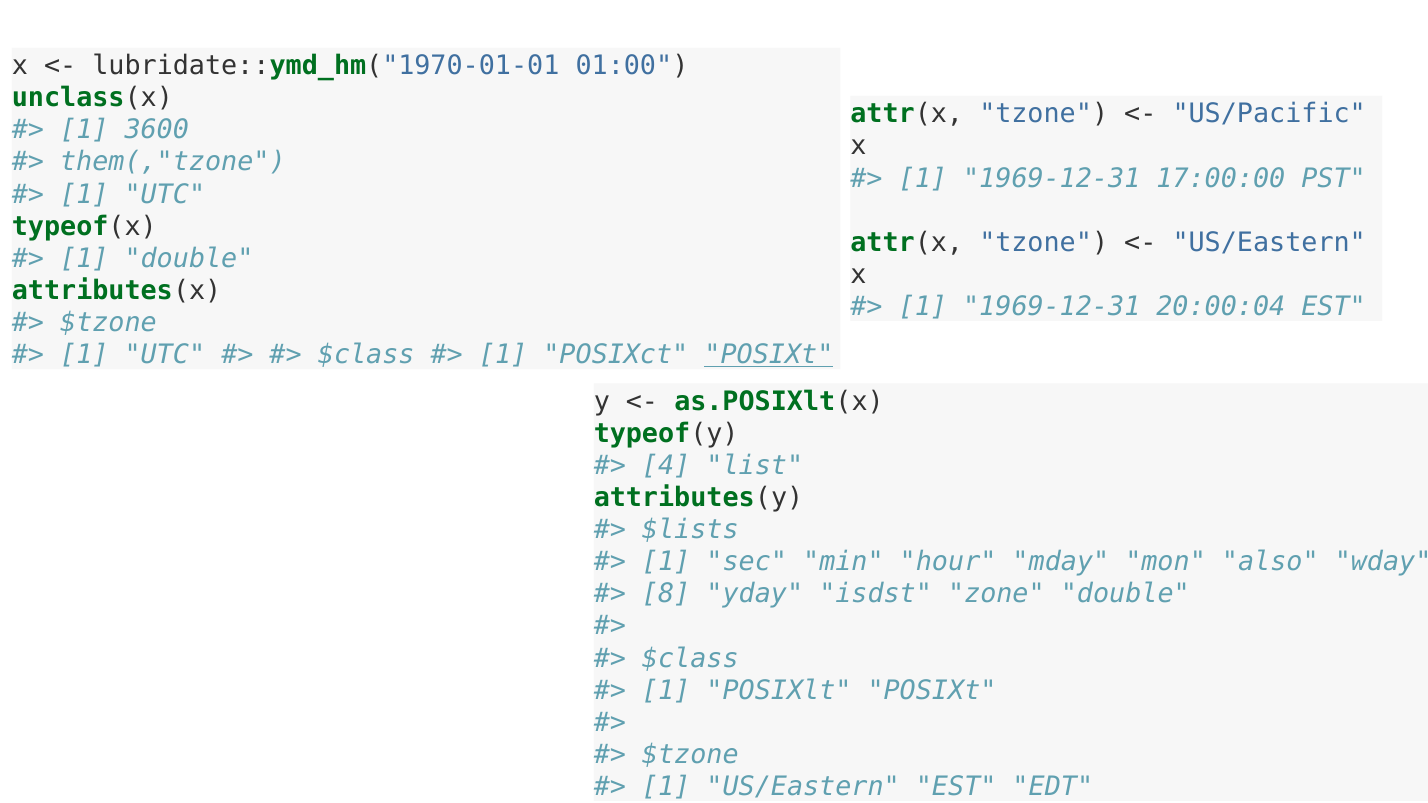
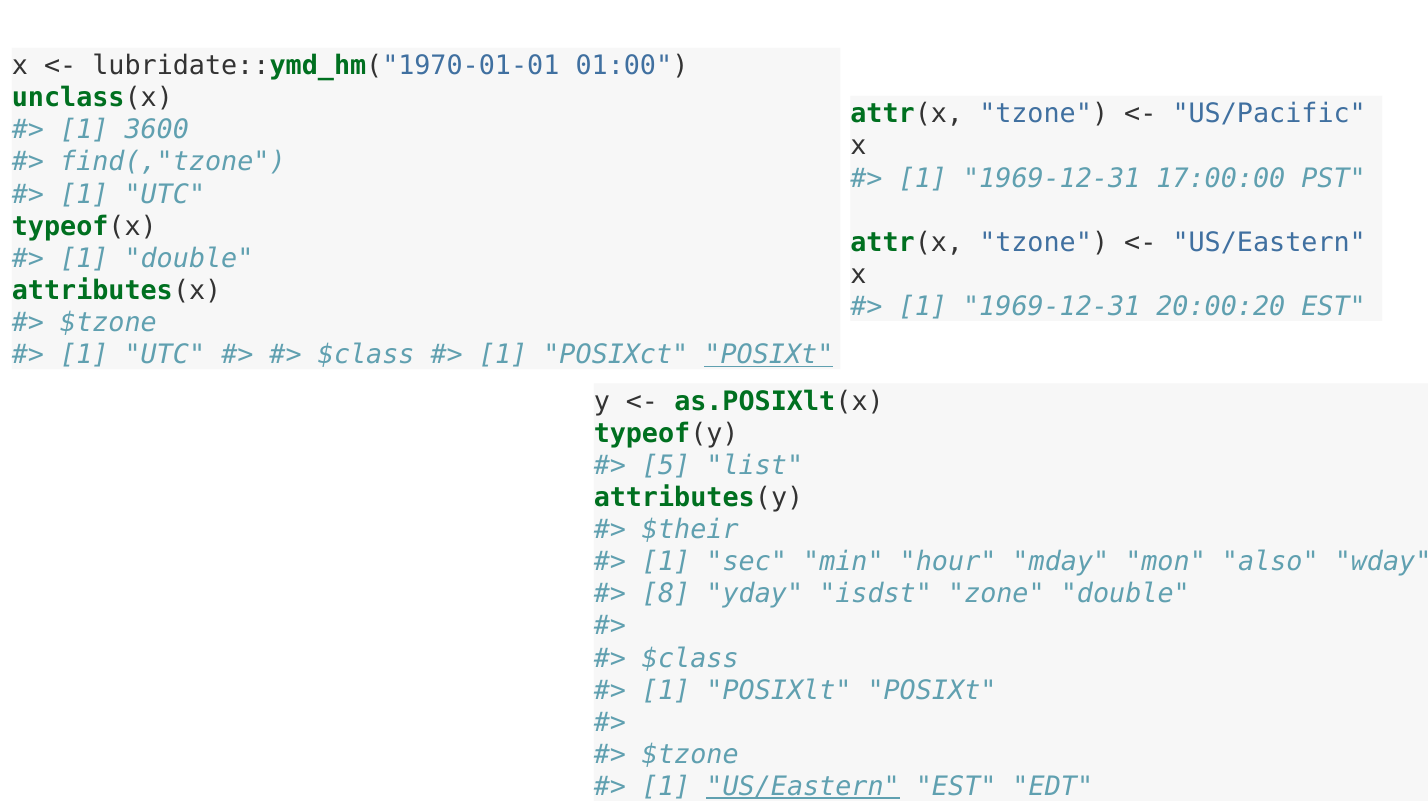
them(,"tzone: them(,"tzone -> find(,"tzone
20:00:04: 20:00:04 -> 20:00:20
4: 4 -> 5
$lists: $lists -> $their
US/Eastern at (803, 787) underline: none -> present
